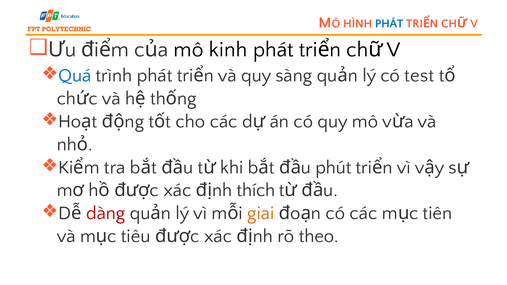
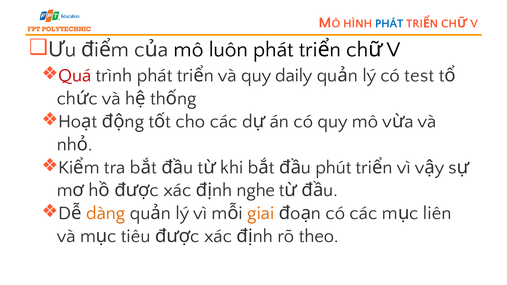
kinh: kinh -> luôn
Quá colour: blue -> red
sàng: sàng -> daily
thích: thích -> nghe
dàng colour: red -> orange
tiên: tiên -> liên
